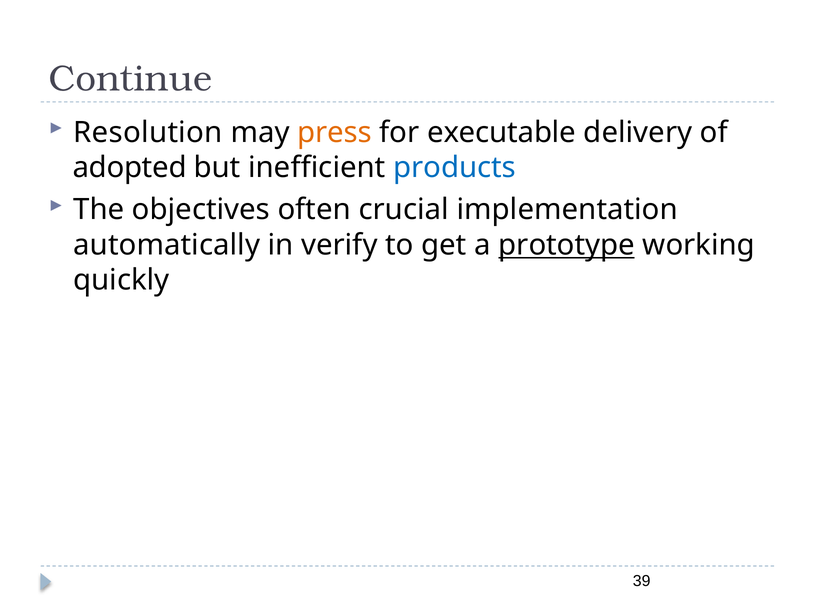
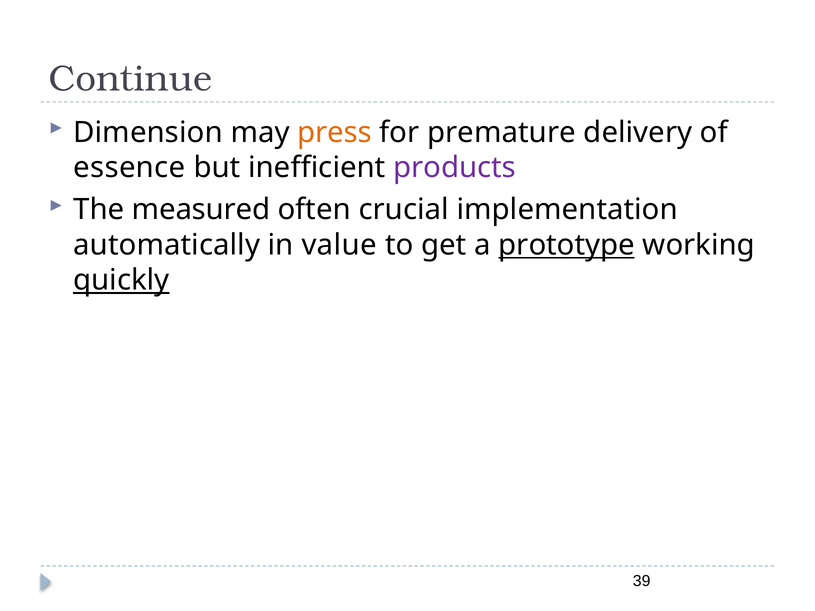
Resolution: Resolution -> Dimension
executable: executable -> premature
adopted: adopted -> essence
products colour: blue -> purple
objectives: objectives -> measured
verify: verify -> value
quickly underline: none -> present
